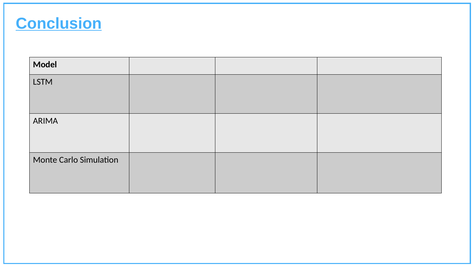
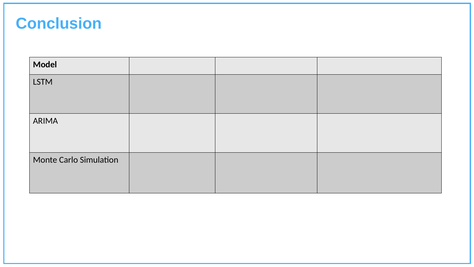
Conclusion underline: present -> none
